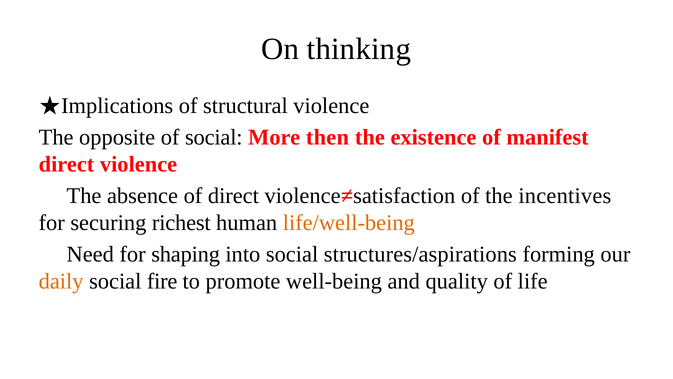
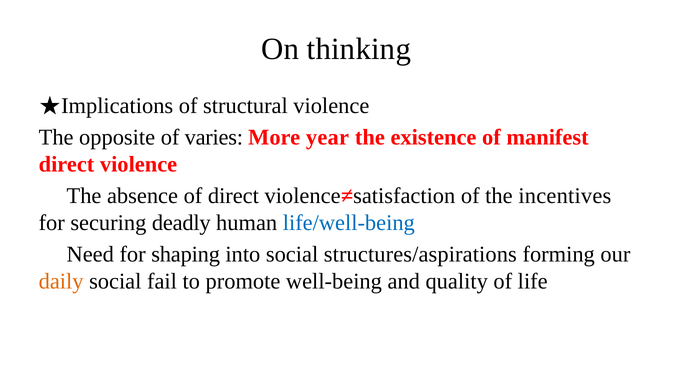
of social: social -> varies
then: then -> year
richest: richest -> deadly
life/well-being colour: orange -> blue
fire: fire -> fail
